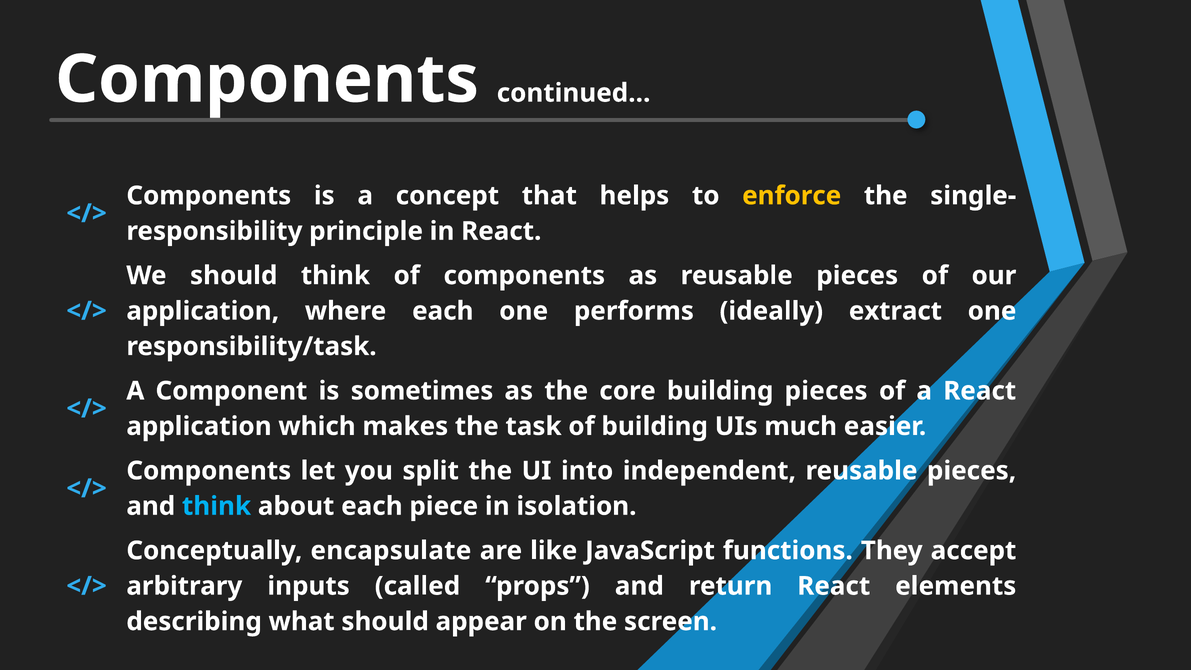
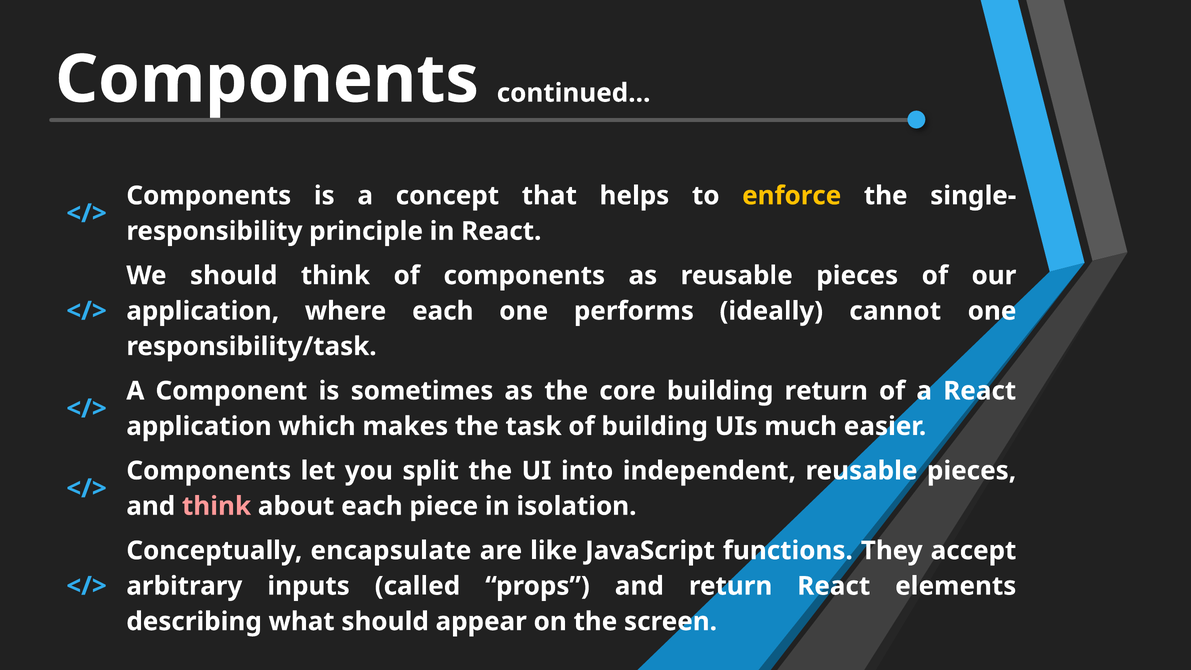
extract: extract -> cannot
building pieces: pieces -> return
think at (217, 506) colour: light blue -> pink
